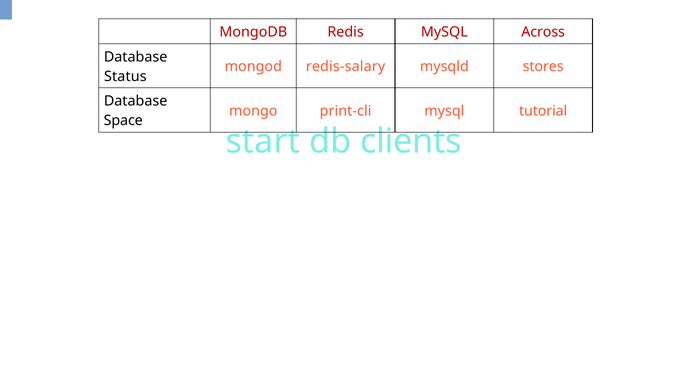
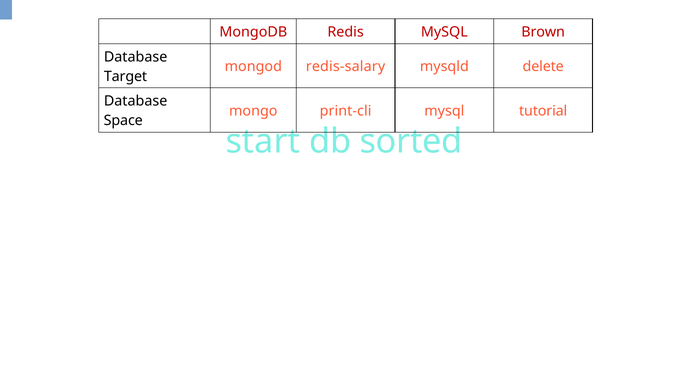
Across: Across -> Brown
stores: stores -> delete
Status: Status -> Target
clients: clients -> sorted
